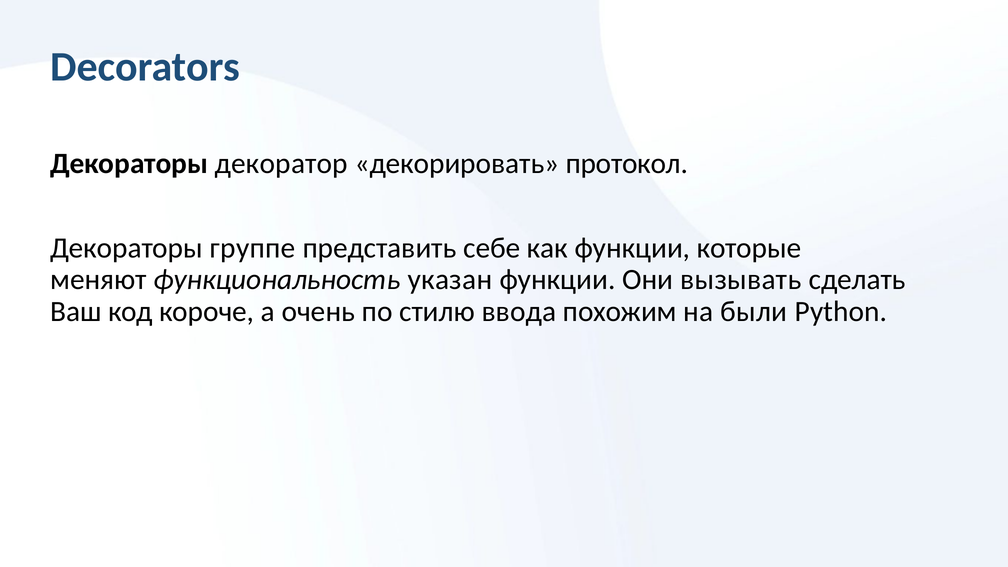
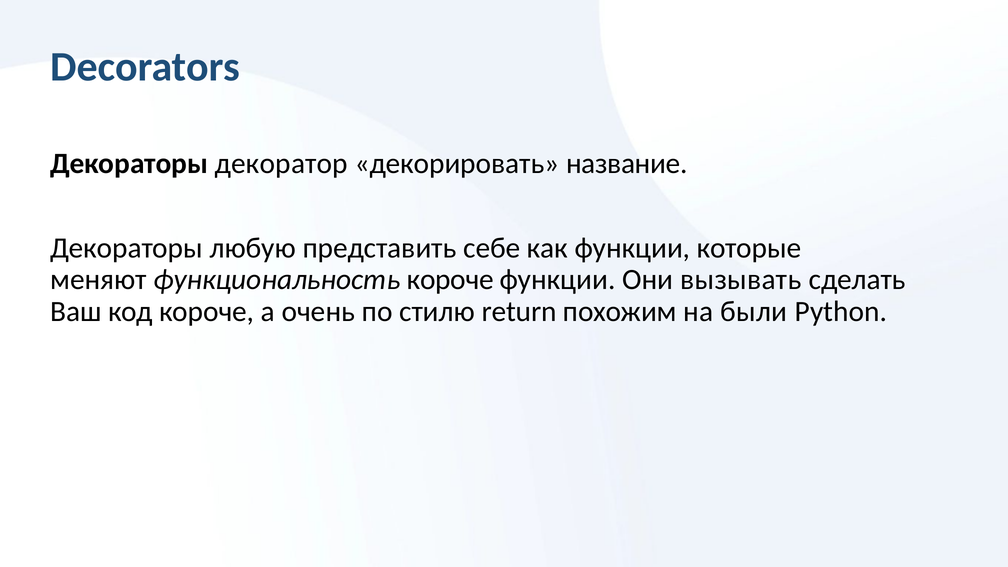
протокол: протокол -> название
группе: группе -> любую
функциональность указан: указан -> короче
ввода: ввода -> return
